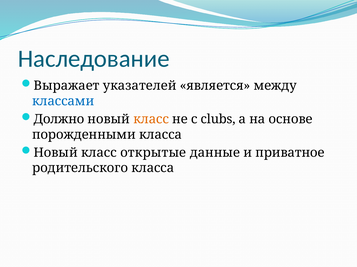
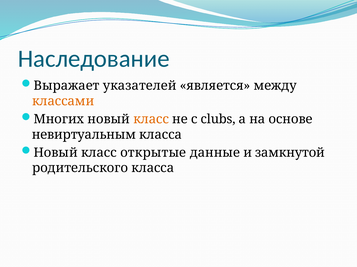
классами colour: blue -> orange
Должно: Должно -> Многих
порожденными: порожденными -> невиртуальным
приватное: приватное -> замкнутой
